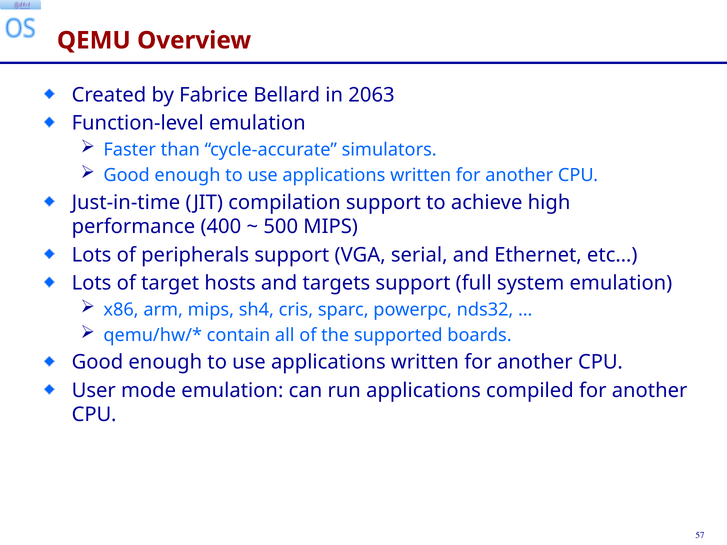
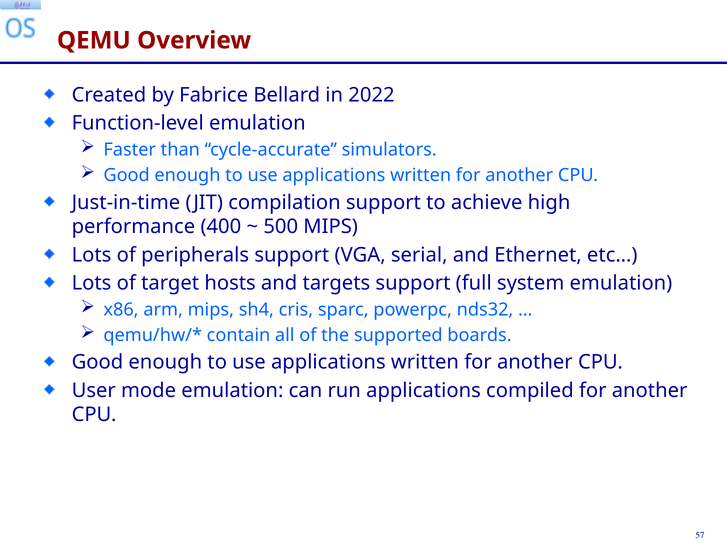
2063: 2063 -> 2022
